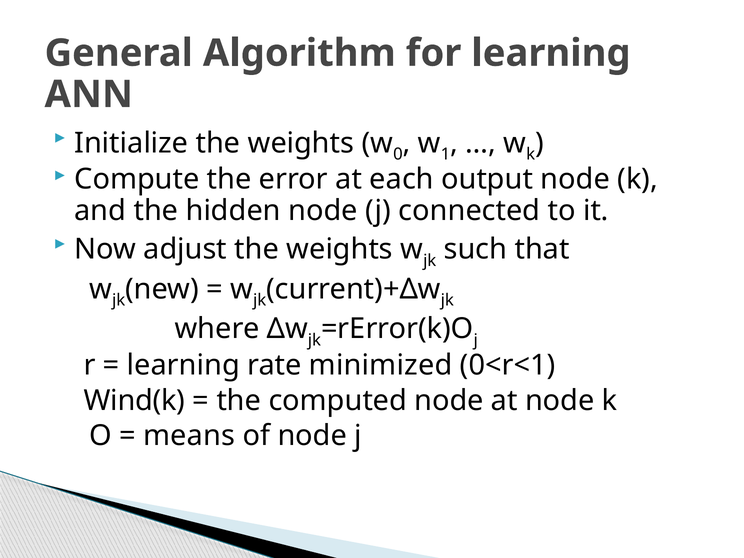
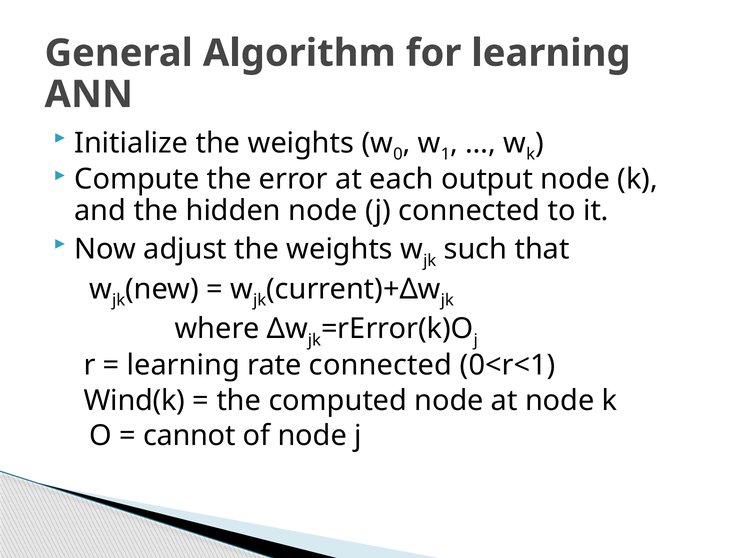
rate minimized: minimized -> connected
means: means -> cannot
